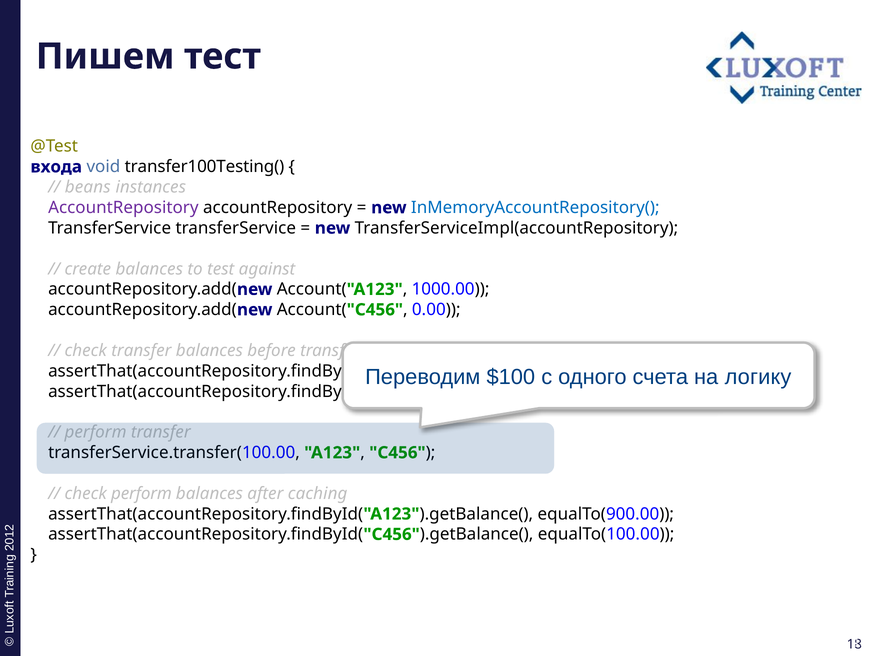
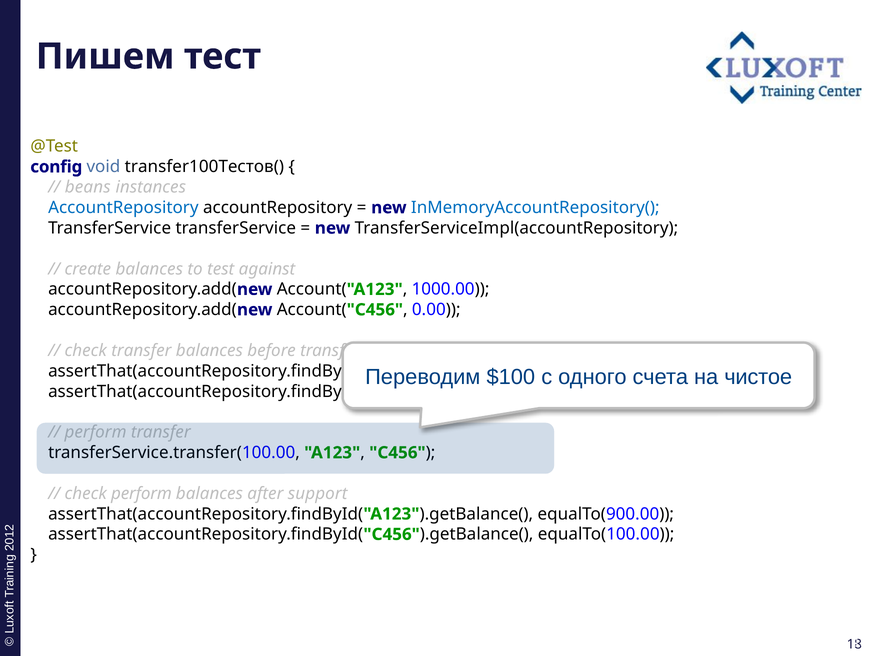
входа: входа -> config
transfer100Testing(: transfer100Testing( -> transfer100Тестов(
AccountRepository at (123, 208) colour: purple -> blue
логику: логику -> чистое
caching: caching -> support
